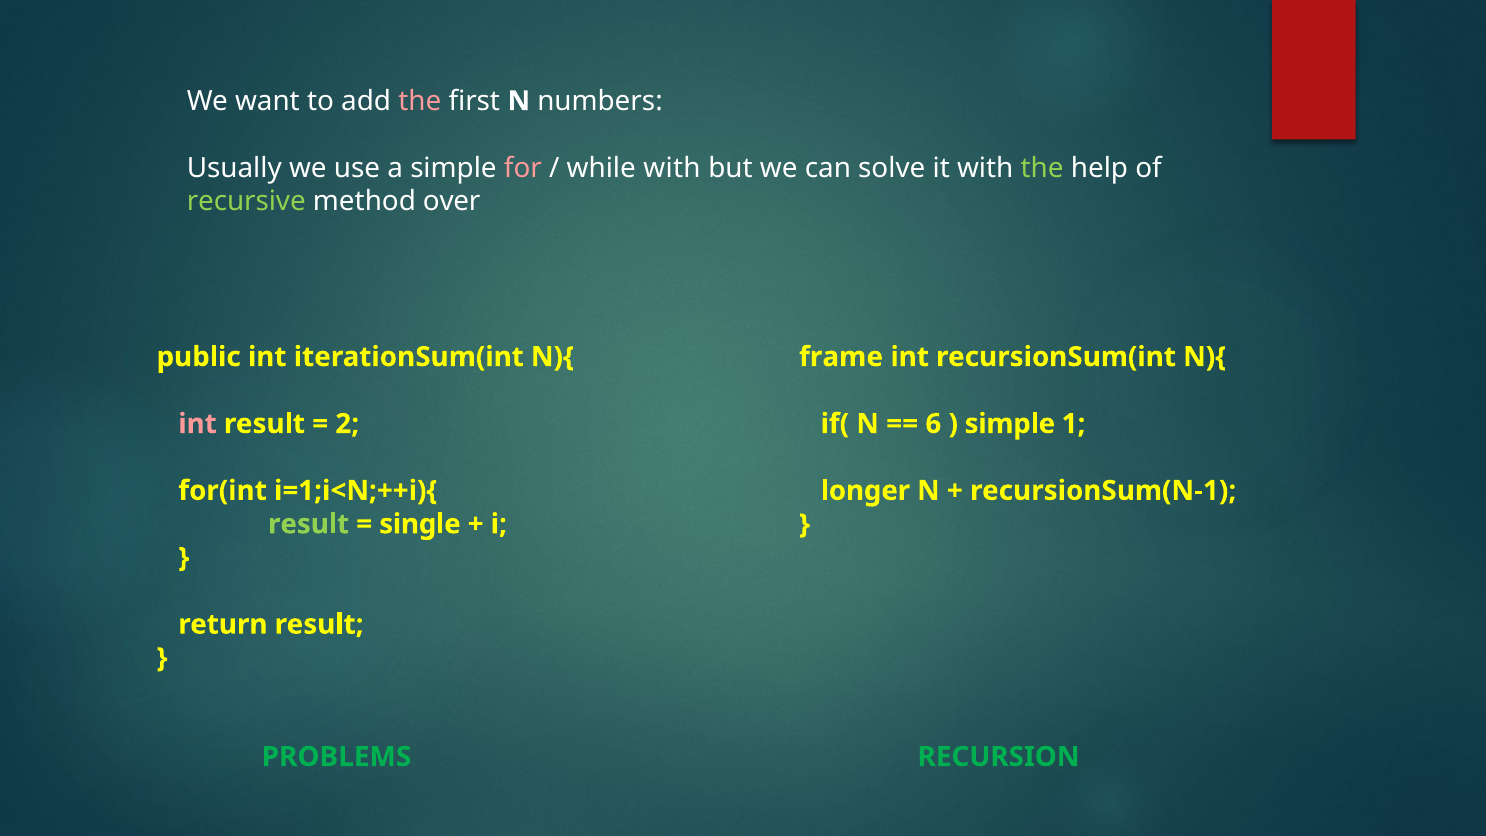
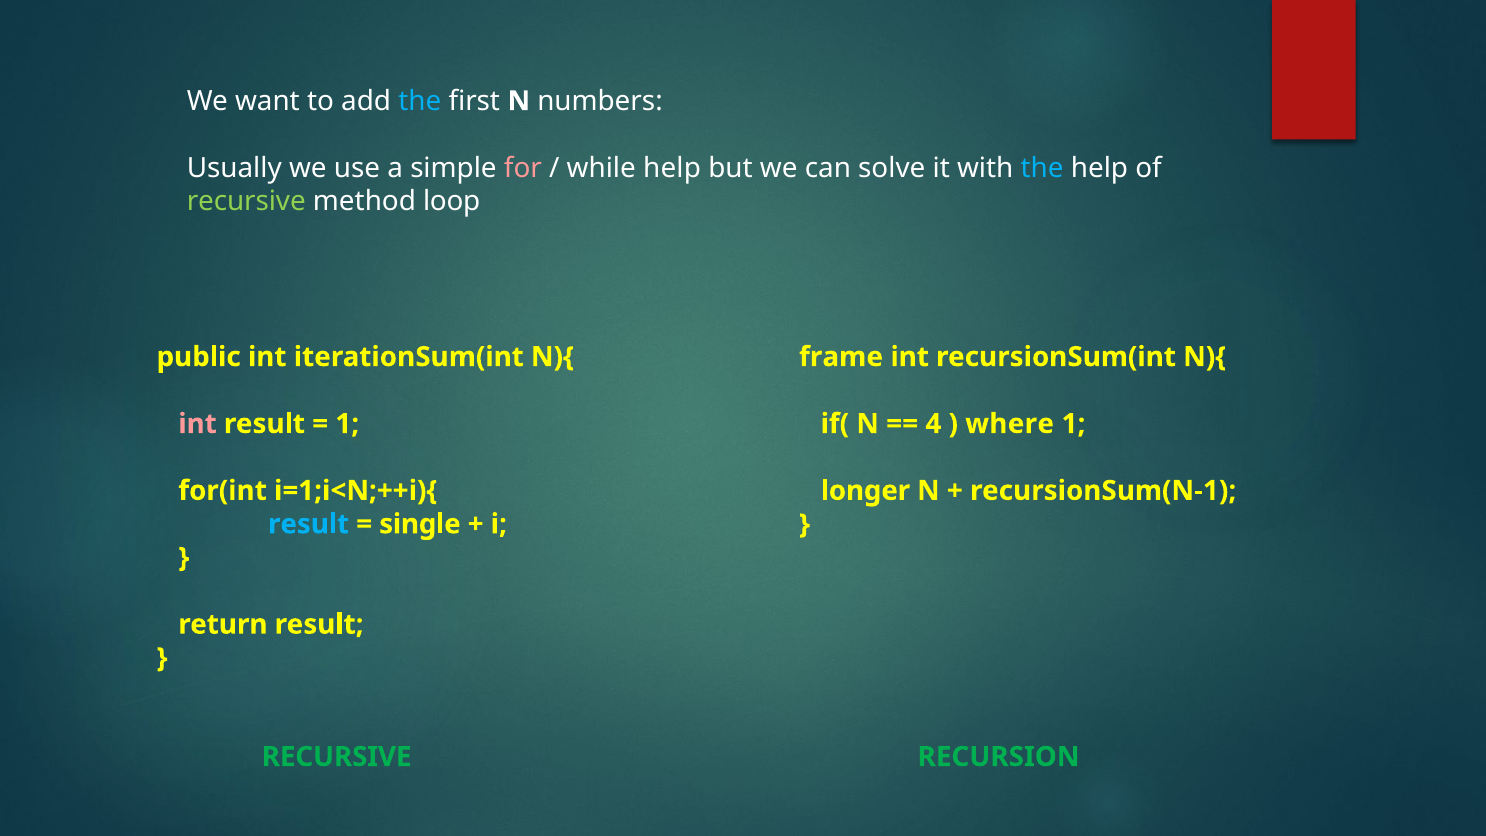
the at (420, 101) colour: pink -> light blue
while with: with -> help
the at (1042, 168) colour: light green -> light blue
over: over -> loop
2 at (347, 424): 2 -> 1
6: 6 -> 4
simple at (1010, 424): simple -> where
result at (309, 524) colour: light green -> light blue
PROBLEMS at (336, 757): PROBLEMS -> RECURSIVE
